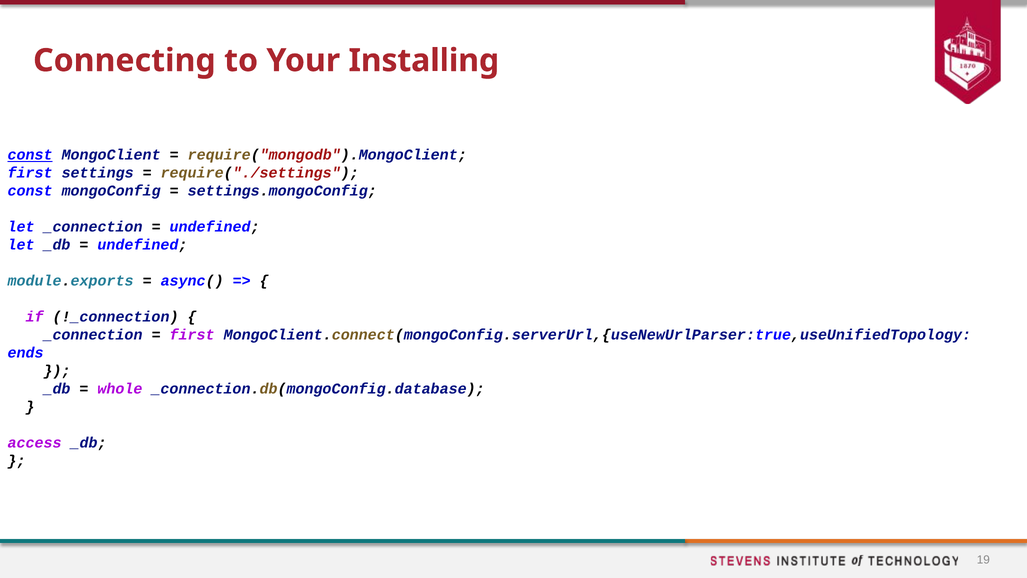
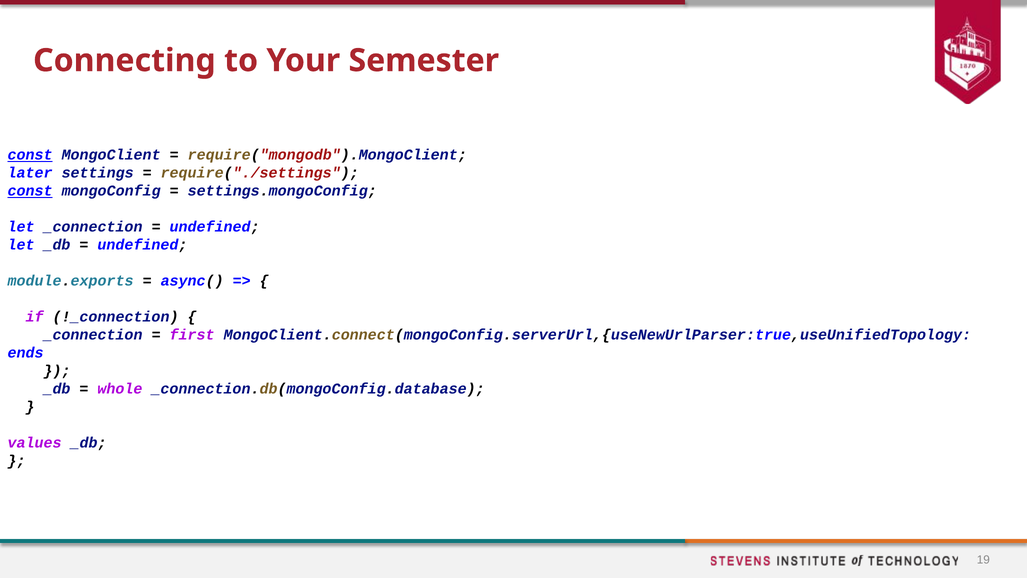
Installing: Installing -> Semester
first at (30, 173): first -> later
const at (30, 191) underline: none -> present
access: access -> values
